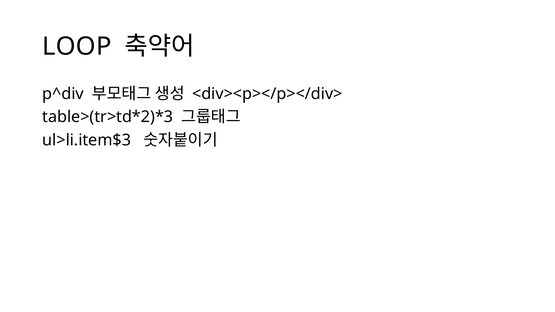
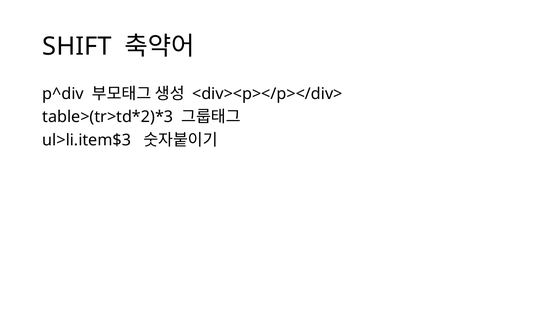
LOOP: LOOP -> SHIFT
